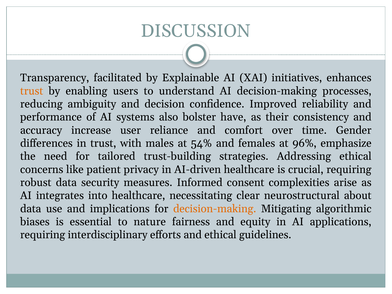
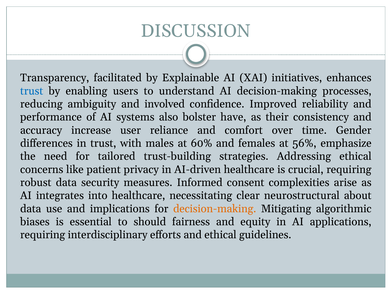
trust at (32, 91) colour: orange -> blue
decision: decision -> involved
54%: 54% -> 60%
96%: 96% -> 56%
nature: nature -> should
